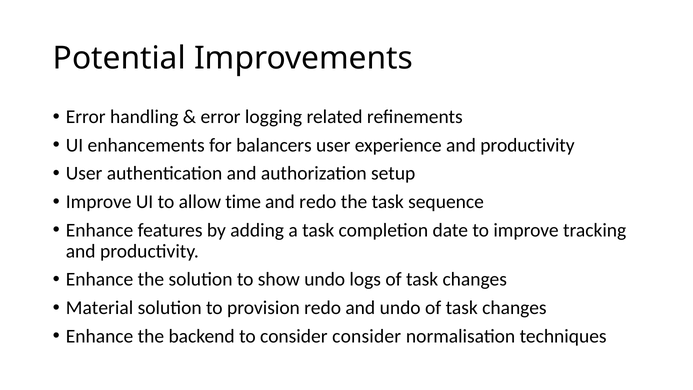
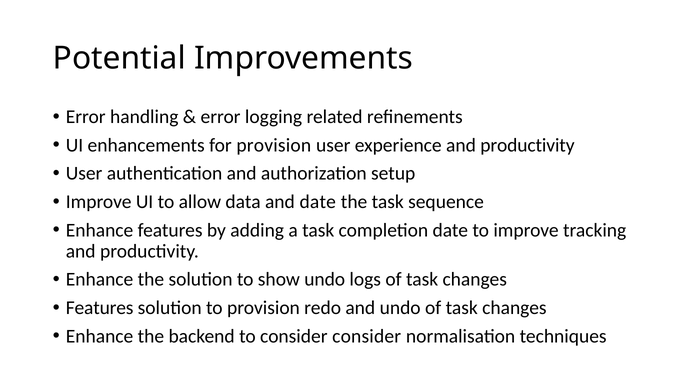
for balancers: balancers -> provision
time: time -> data
and redo: redo -> date
Material at (100, 308): Material -> Features
